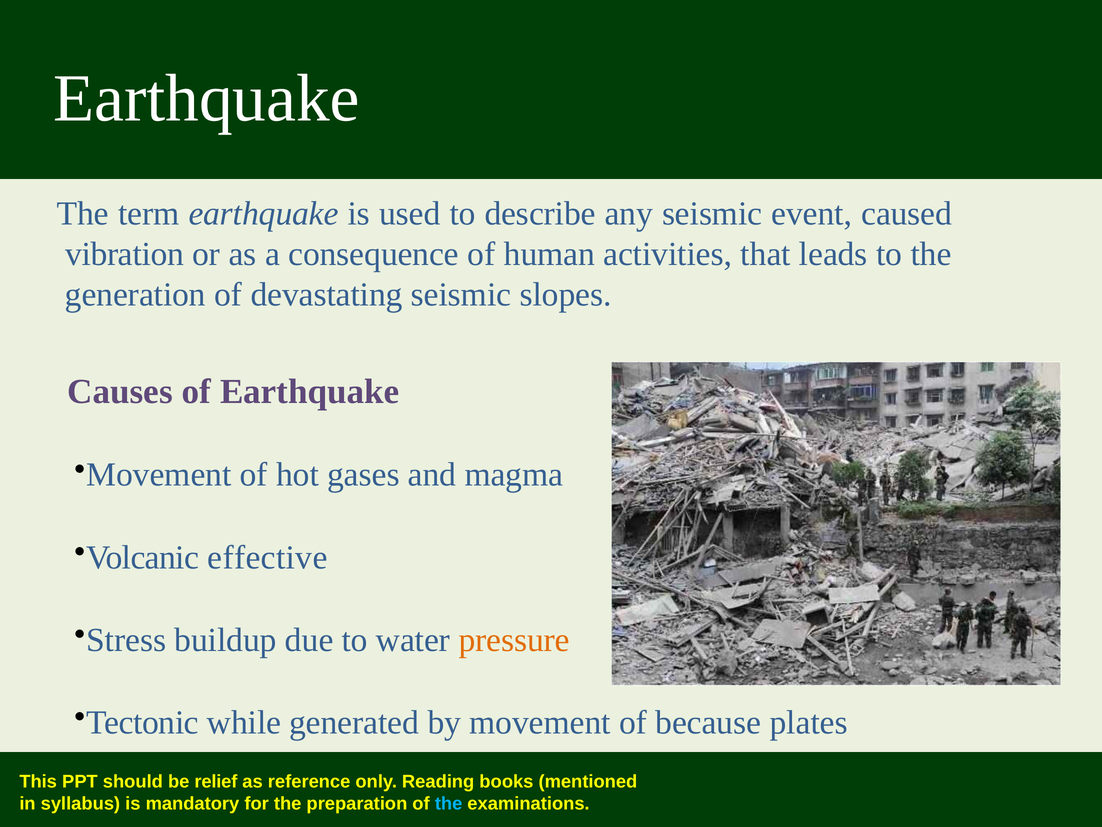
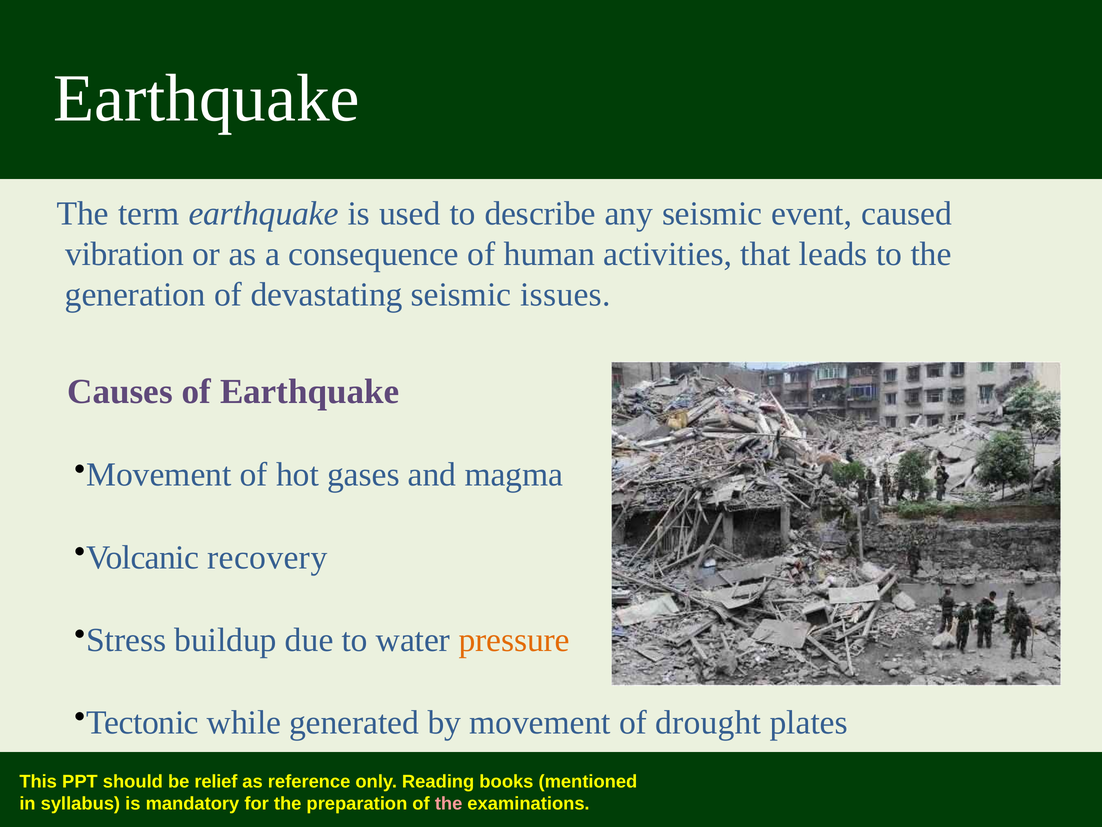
slopes: slopes -> issues
effective: effective -> recovery
because: because -> drought
the at (449, 803) colour: light blue -> pink
